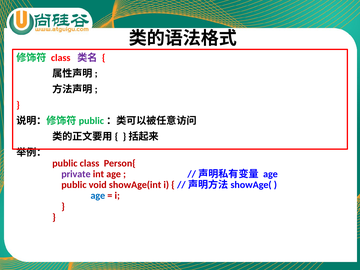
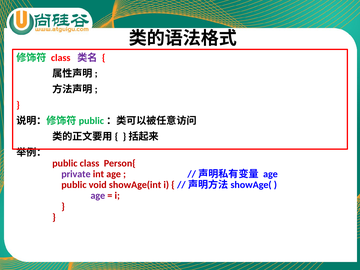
age at (98, 196) colour: blue -> purple
